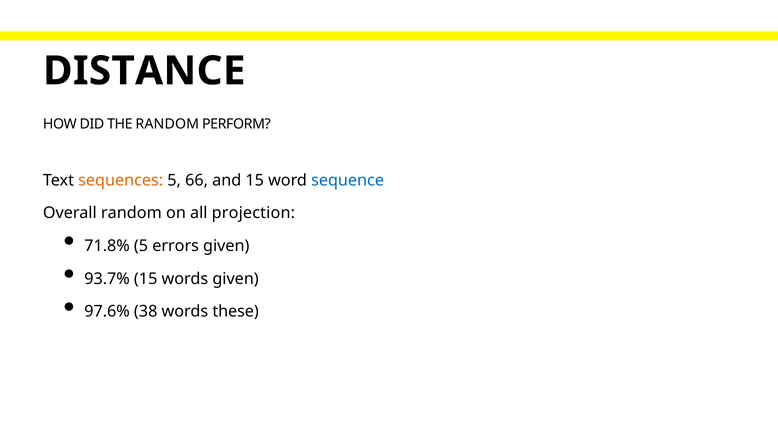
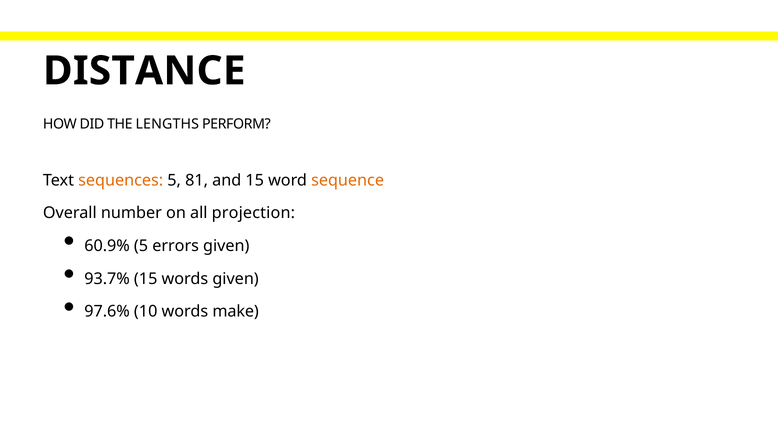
THE RANDOM: RANDOM -> LENGTHS
66: 66 -> 81
sequence colour: blue -> orange
Overall random: random -> number
71.8%: 71.8% -> 60.9%
38: 38 -> 10
these: these -> make
